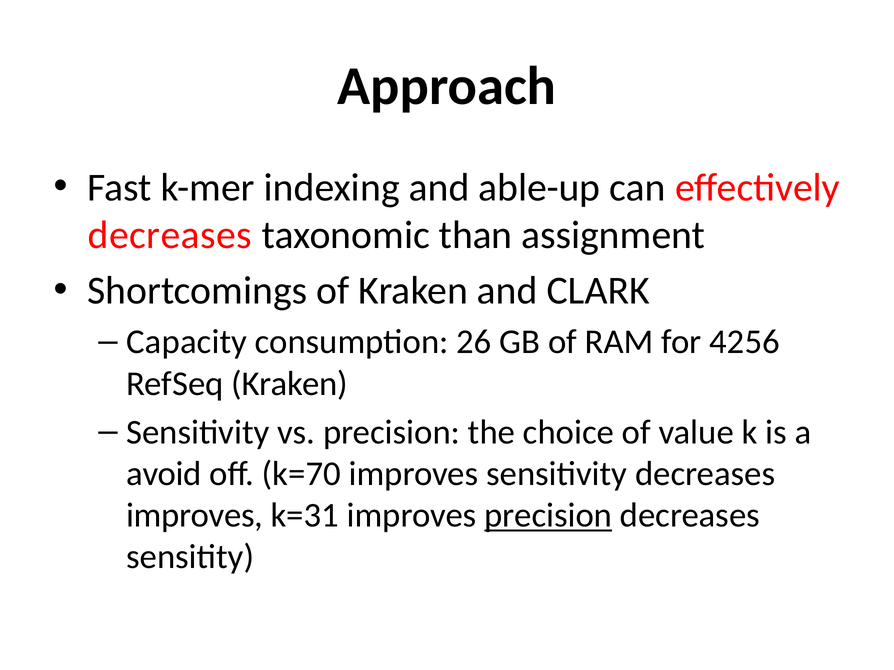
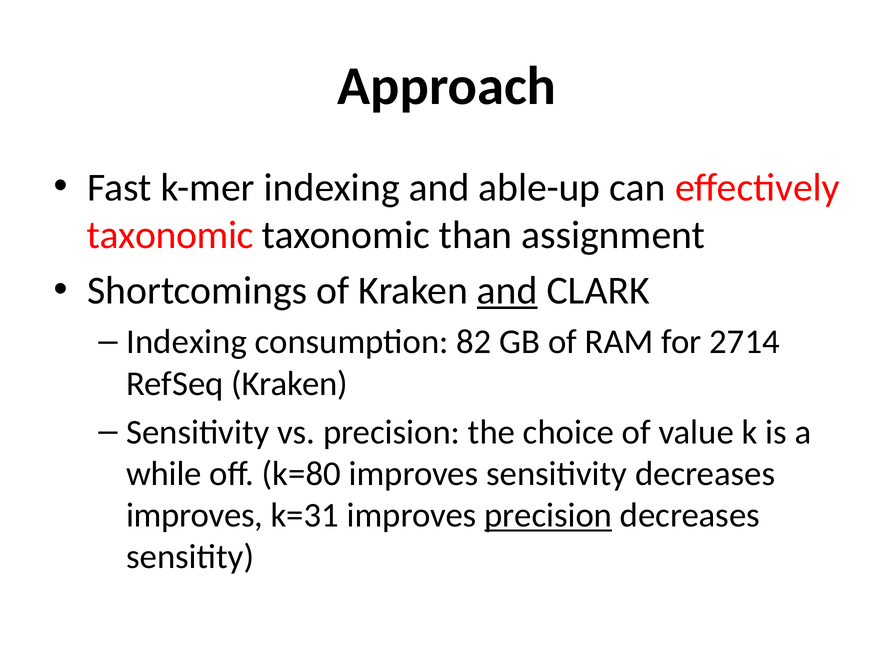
decreases at (170, 235): decreases -> taxonomic
and at (507, 291) underline: none -> present
Capacity at (187, 342): Capacity -> Indexing
26: 26 -> 82
4256: 4256 -> 2714
avoid: avoid -> while
k=70: k=70 -> k=80
